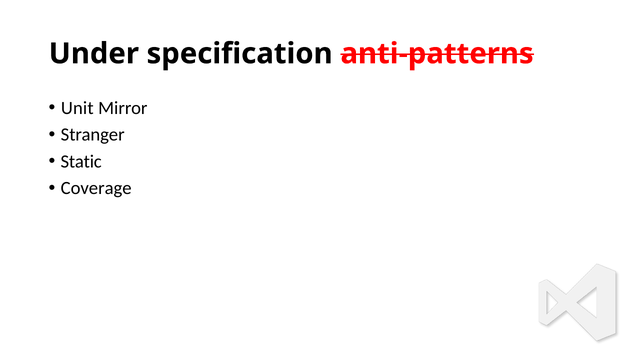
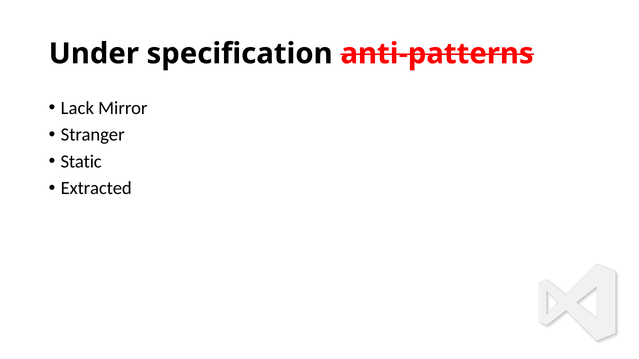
Unit: Unit -> Lack
Coverage: Coverage -> Extracted
